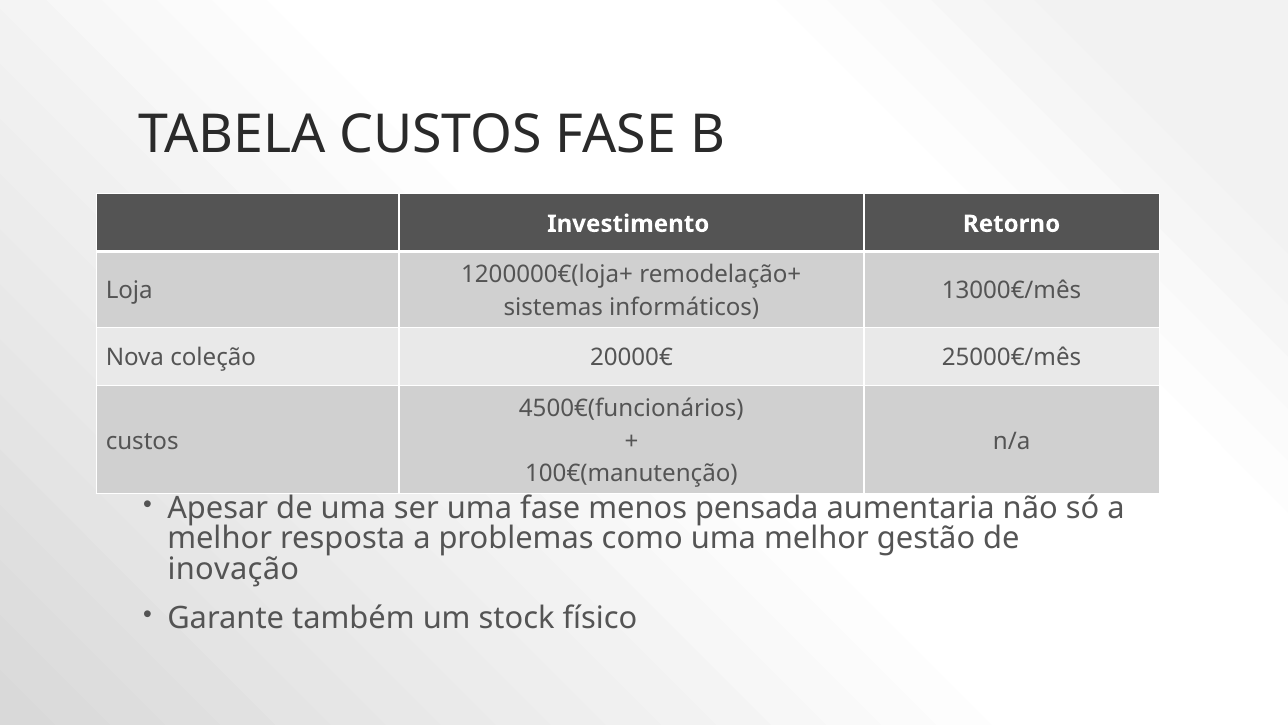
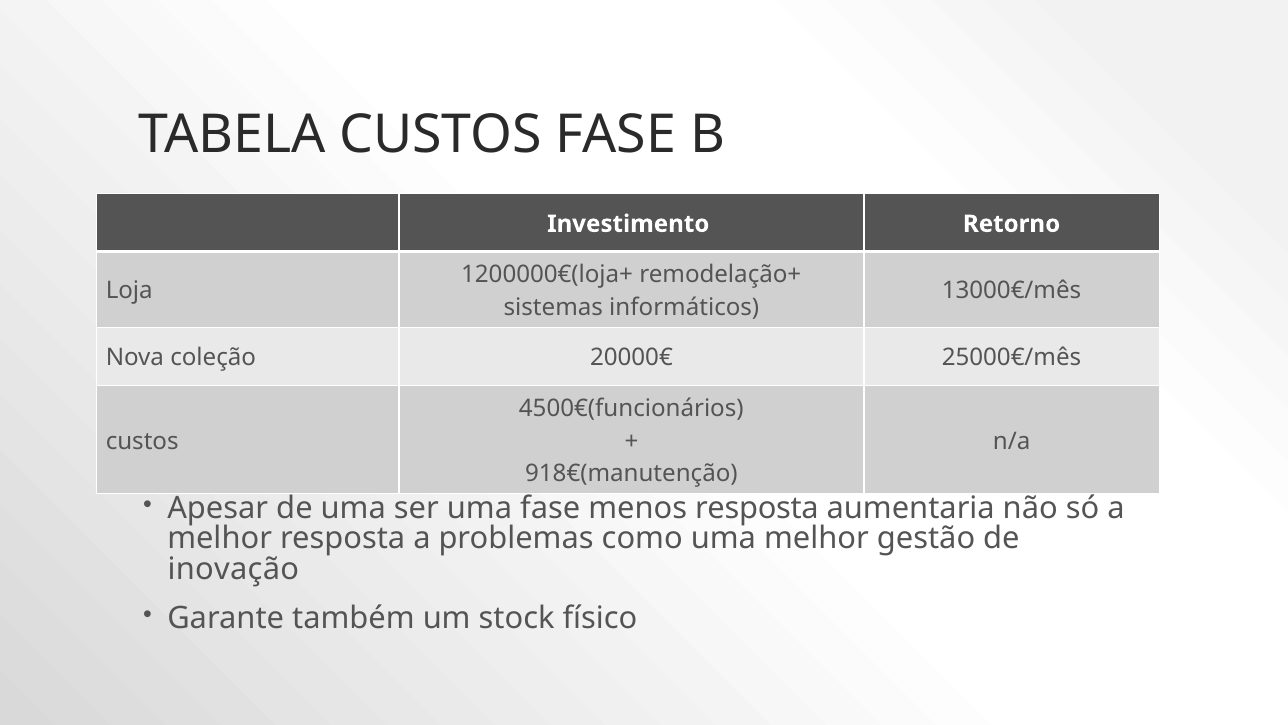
100€(manutenção: 100€(manutenção -> 918€(manutenção
menos pensada: pensada -> resposta
